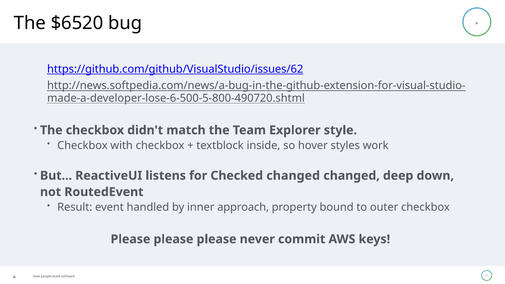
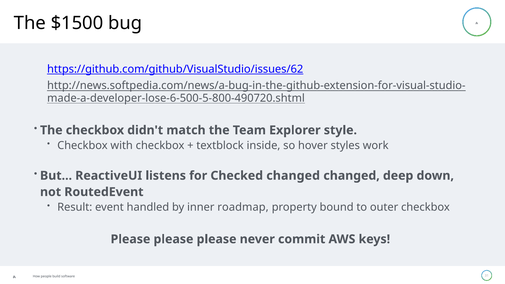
$6520: $6520 -> $1500
approach: approach -> roadmap
